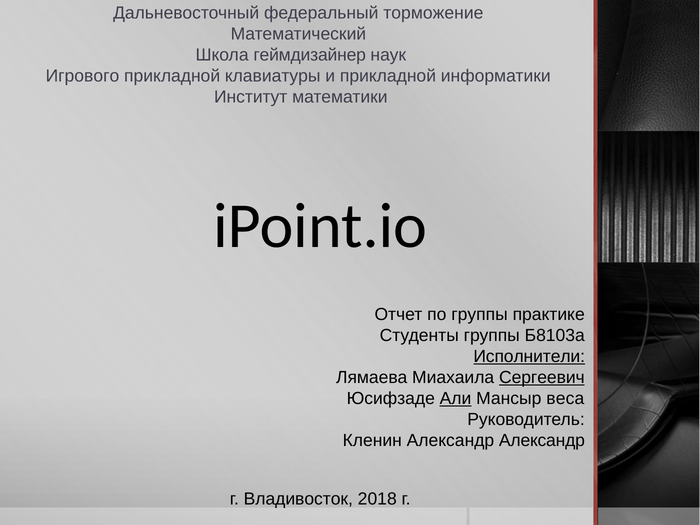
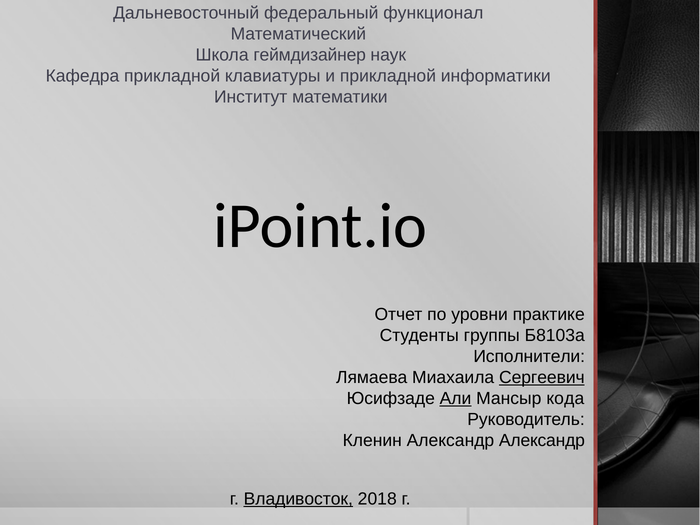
торможение: торможение -> функционал
Игрового: Игрового -> Кафедра
по группы: группы -> уровни
Исполнители underline: present -> none
веса: веса -> кода
Владивосток underline: none -> present
